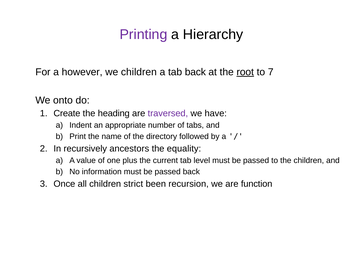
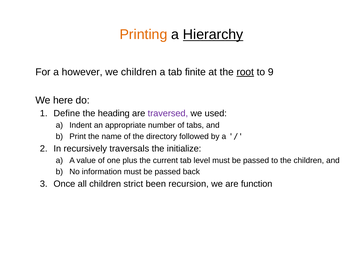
Printing colour: purple -> orange
Hierarchy underline: none -> present
tab back: back -> finite
7: 7 -> 9
onto: onto -> here
Create: Create -> Define
have: have -> used
ancestors: ancestors -> traversals
equality: equality -> initialize
